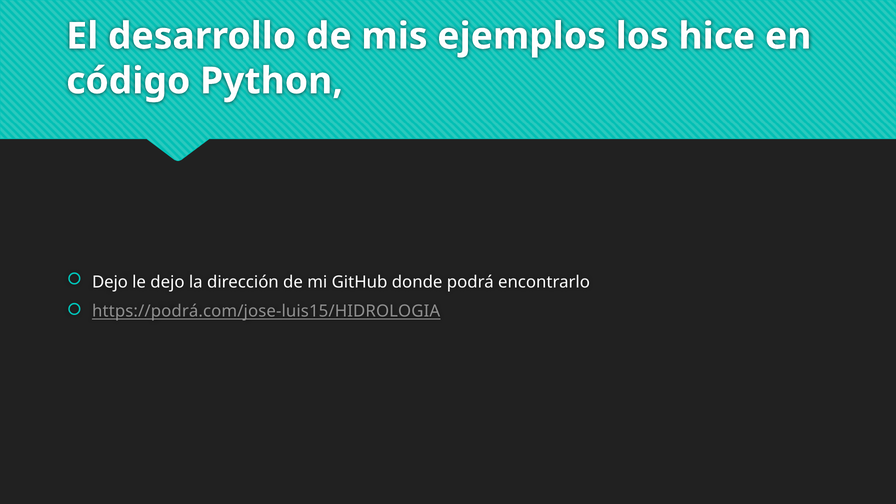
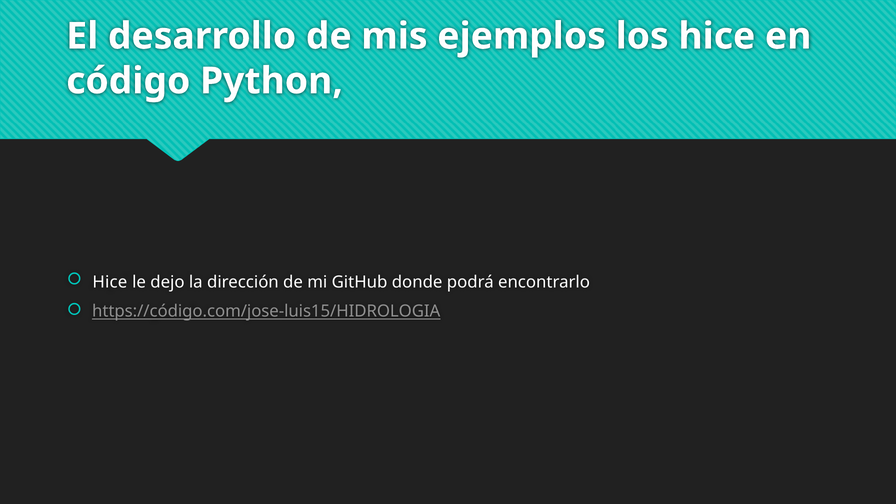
Dejo at (110, 282): Dejo -> Hice
https://podrá.com/jose-luis15/HIDROLOGIA: https://podrá.com/jose-luis15/HIDROLOGIA -> https://código.com/jose-luis15/HIDROLOGIA
